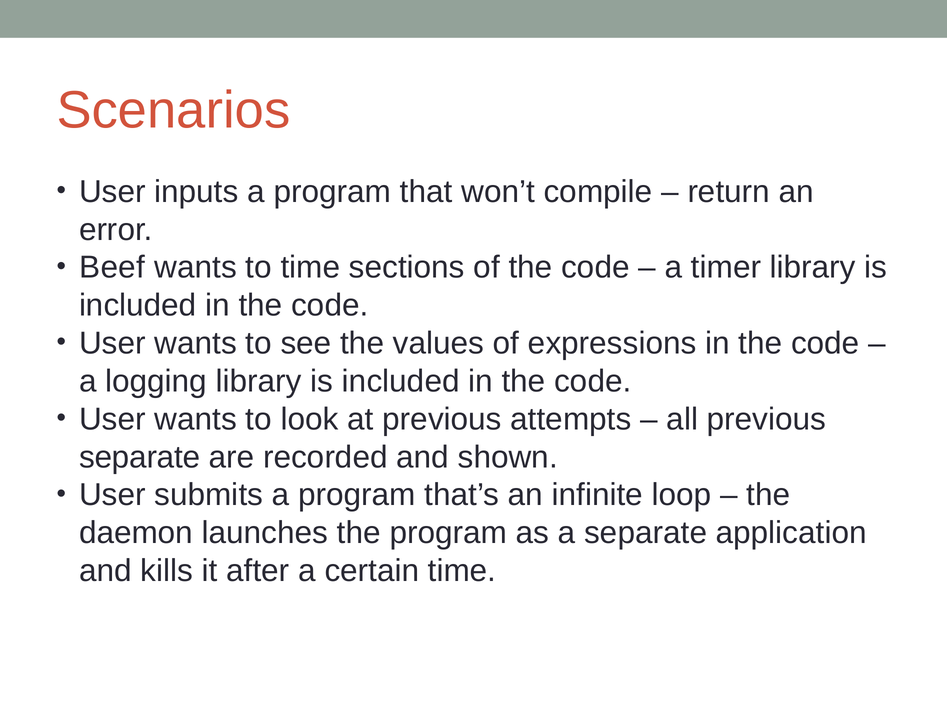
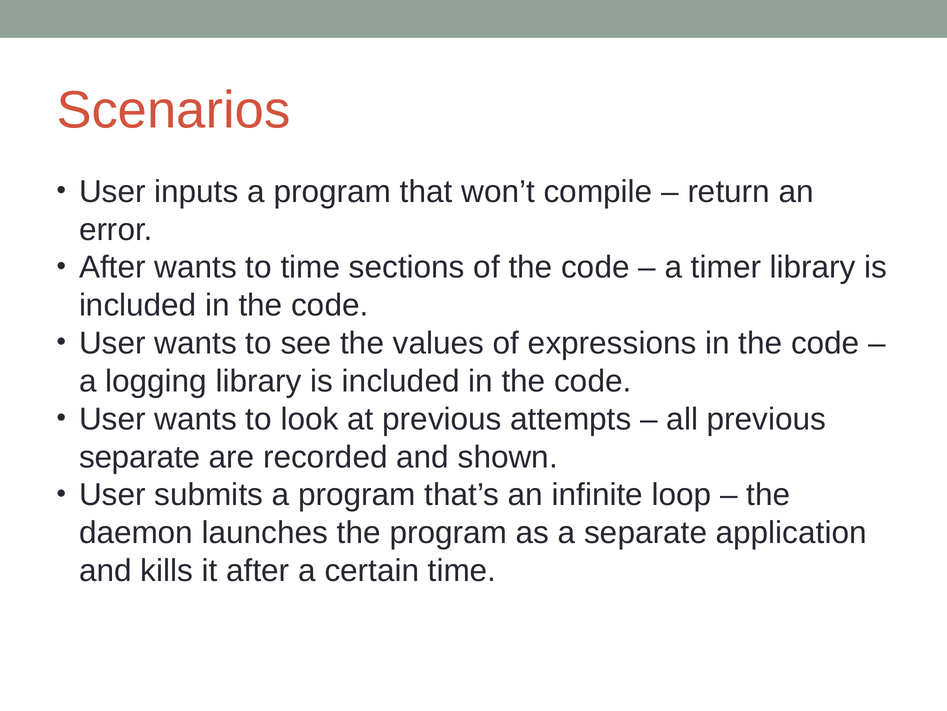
Beef at (112, 267): Beef -> After
